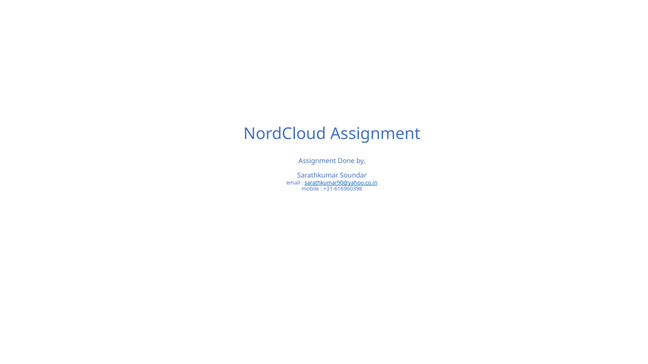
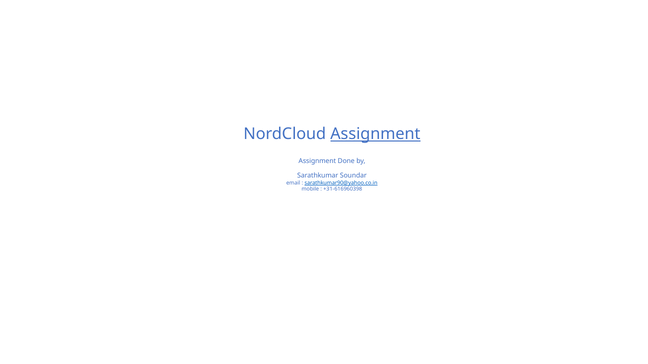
Assignment at (375, 134) underline: none -> present
